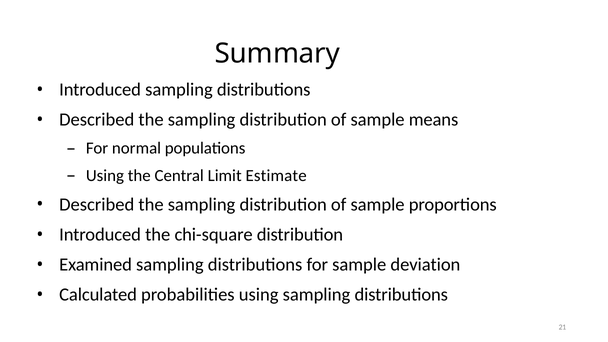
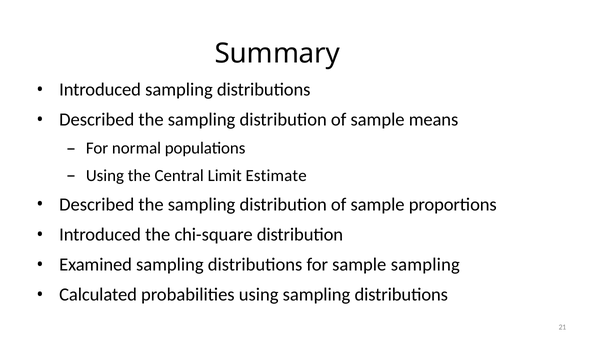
sample deviation: deviation -> sampling
